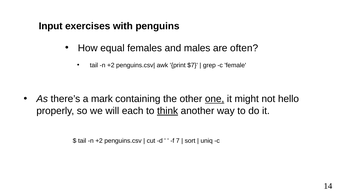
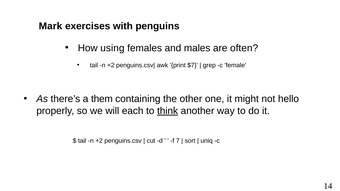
Input: Input -> Mark
equal: equal -> using
mark: mark -> them
one underline: present -> none
